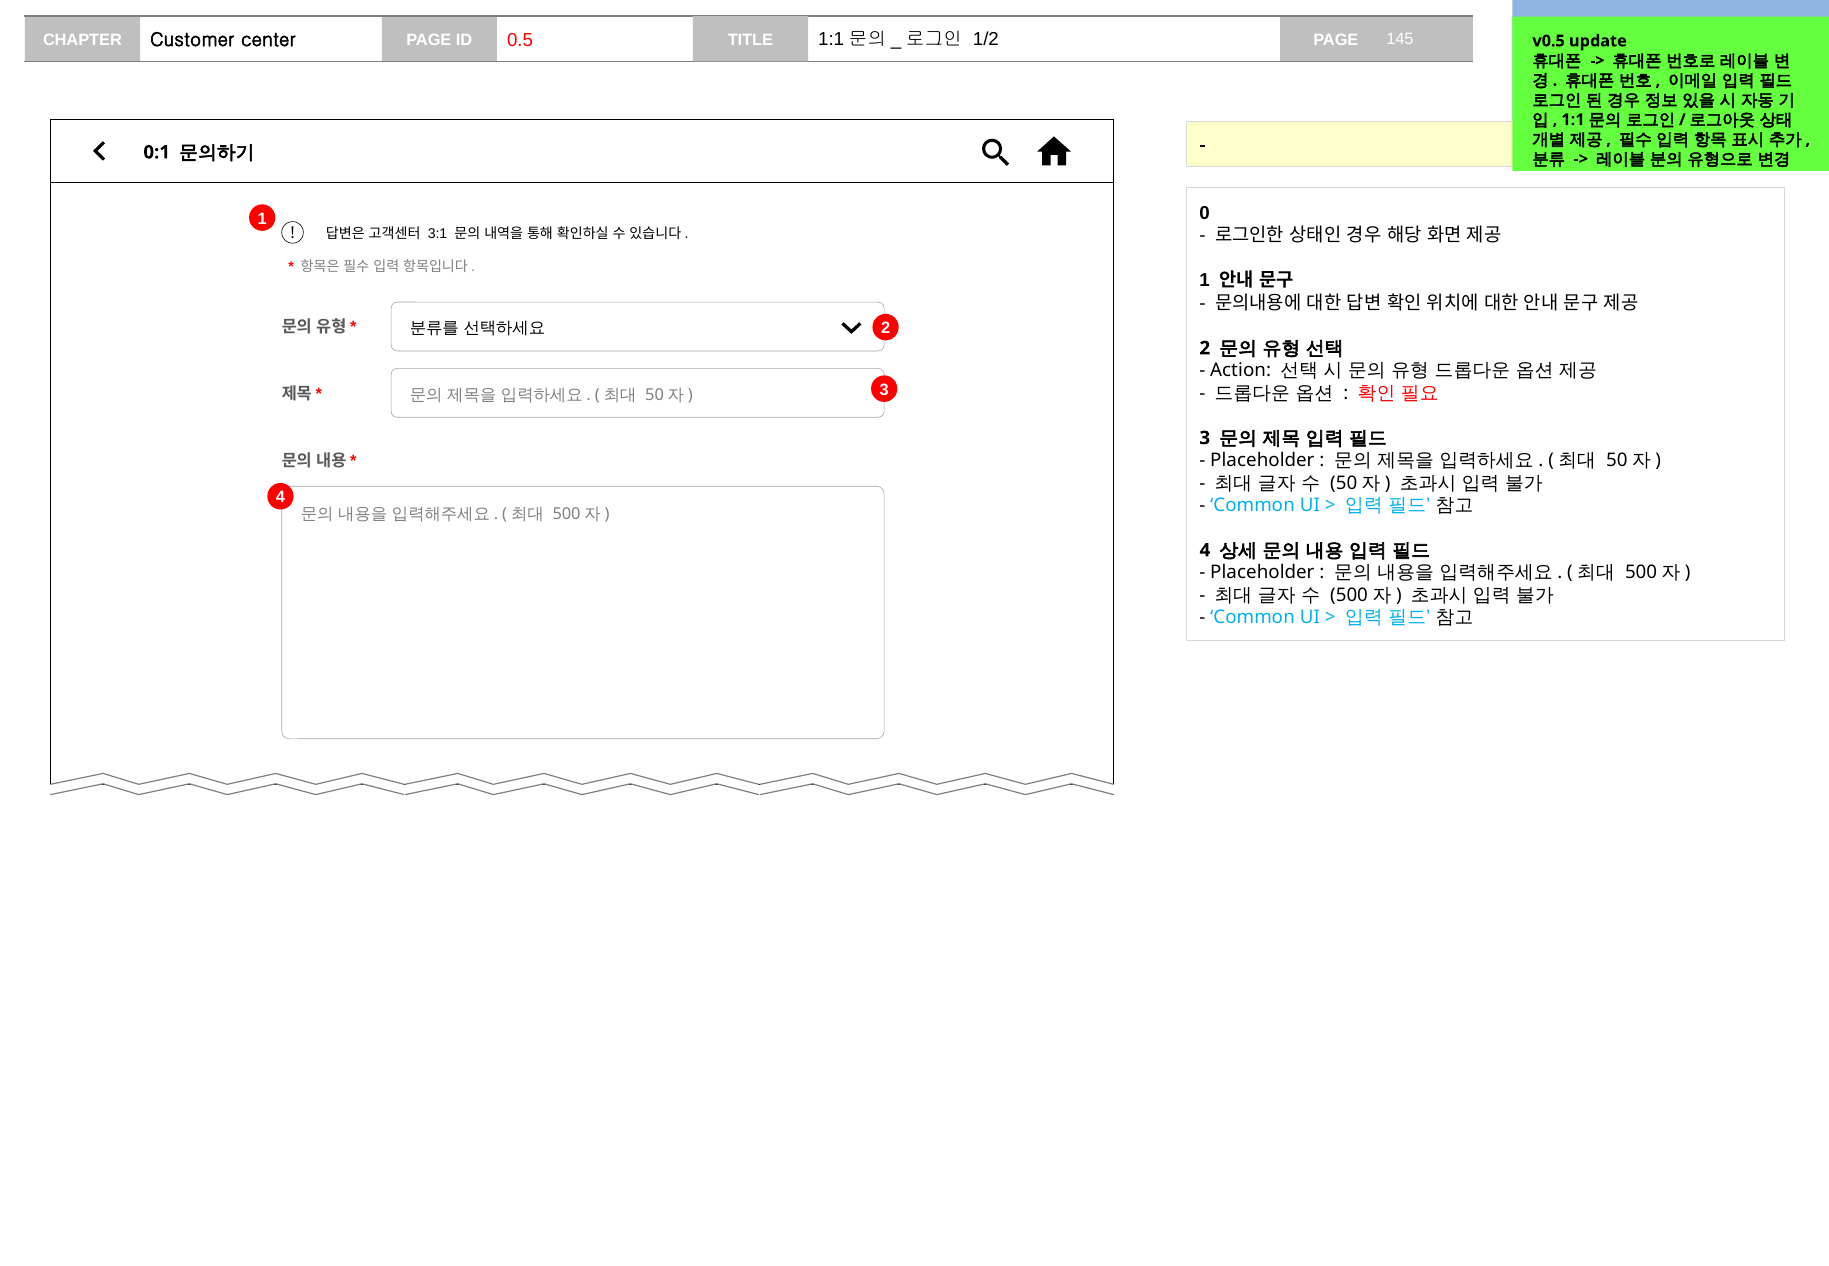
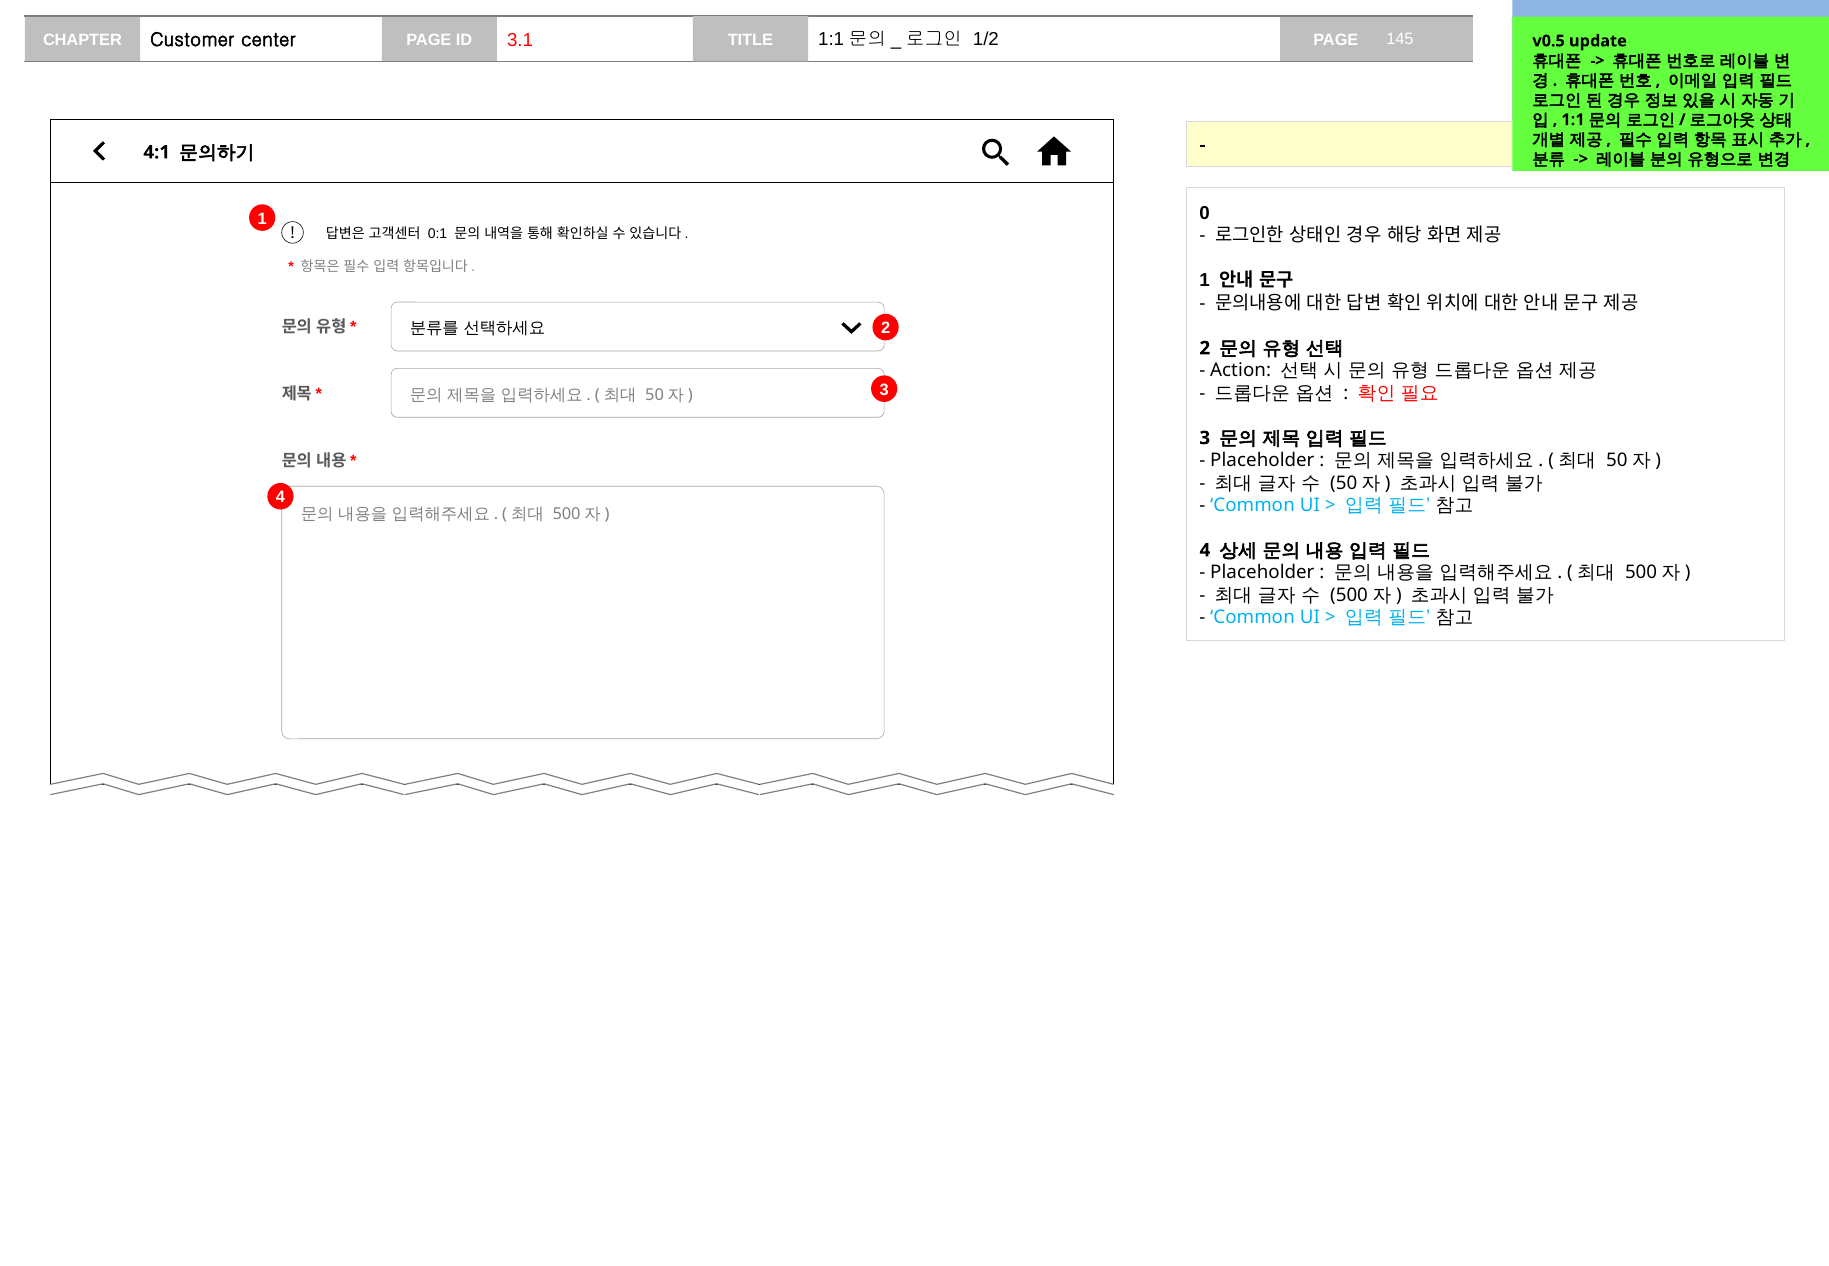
0.5: 0.5 -> 3.1
0:1: 0:1 -> 4:1
3:1: 3:1 -> 0:1
